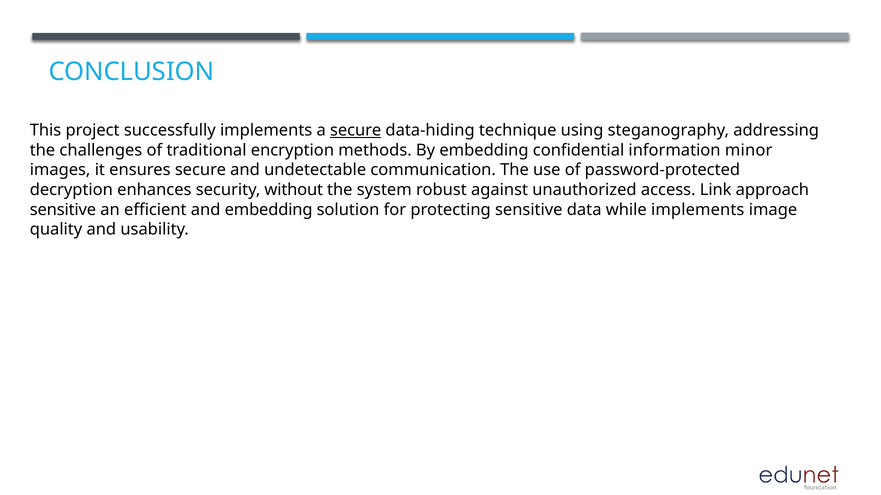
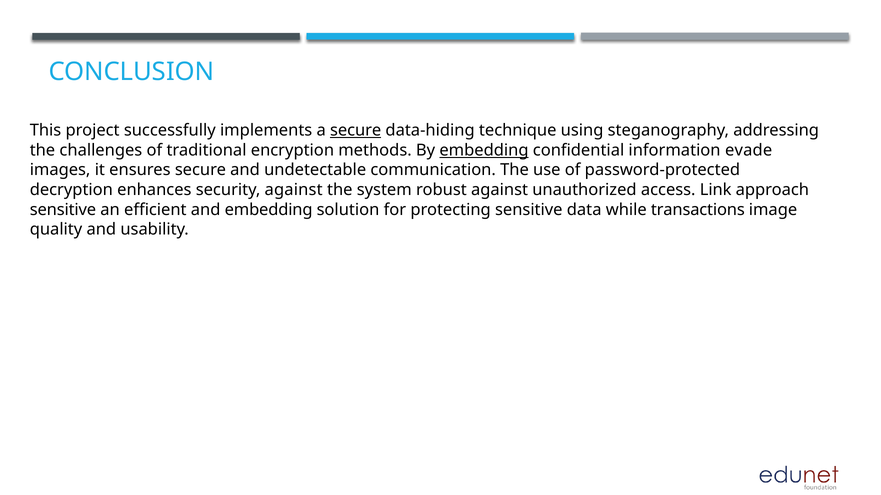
embedding at (484, 150) underline: none -> present
minor: minor -> evade
security without: without -> against
while implements: implements -> transactions
